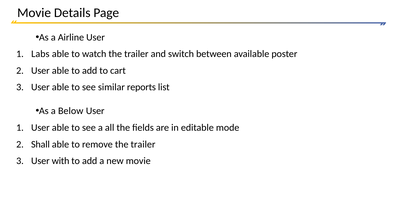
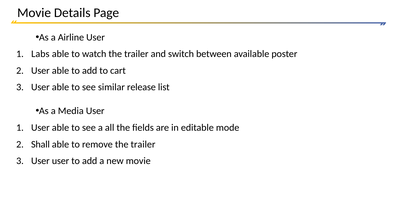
reports: reports -> release
Below: Below -> Media
User with: with -> user
